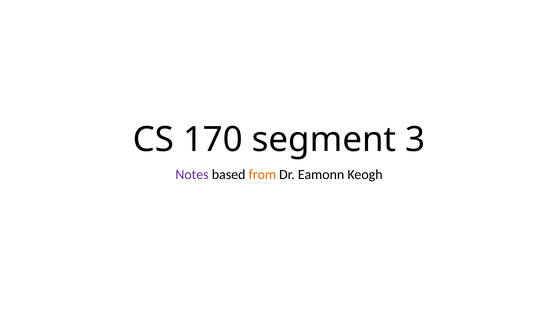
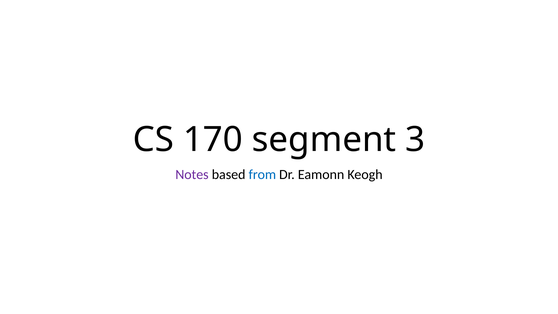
from colour: orange -> blue
